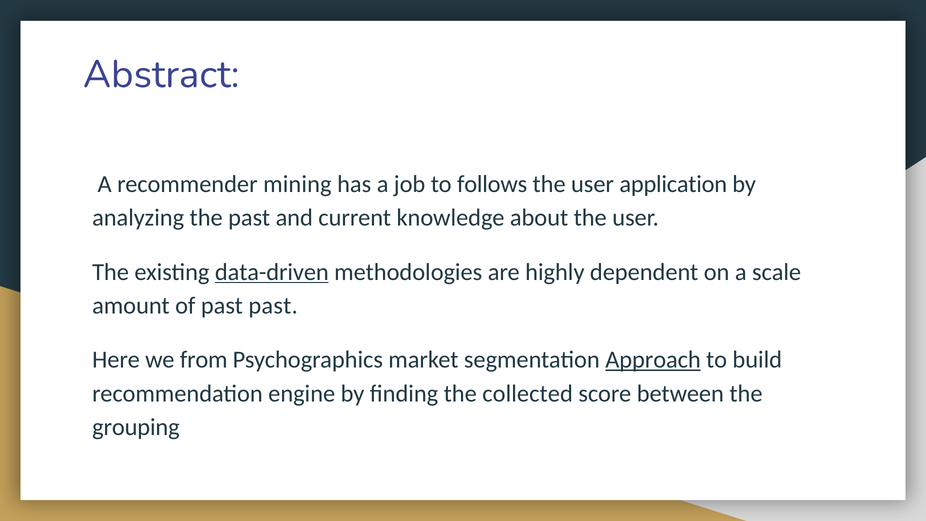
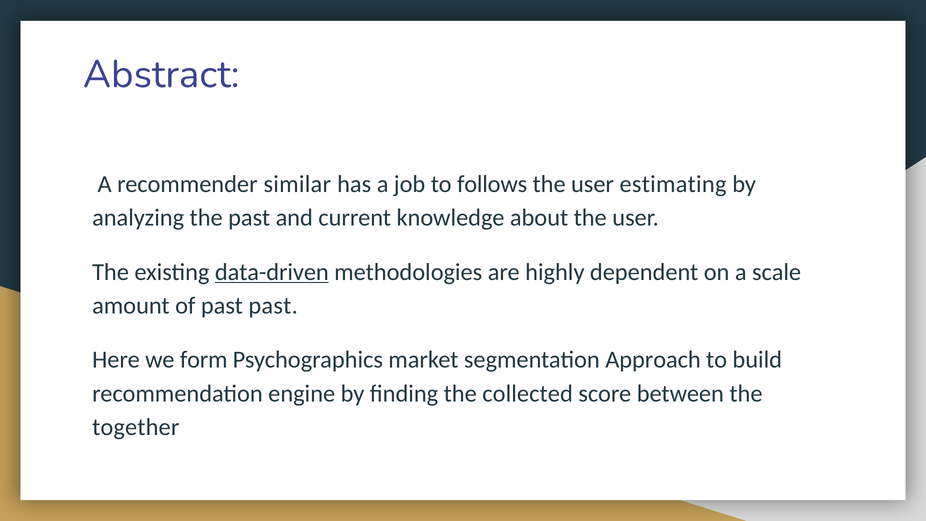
mining: mining -> similar
application: application -> estimating
from: from -> form
Approach underline: present -> none
grouping: grouping -> together
